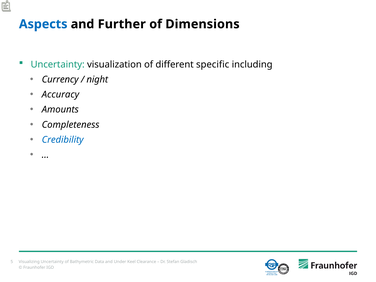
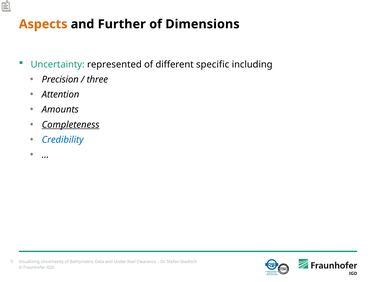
Aspects colour: blue -> orange
visualization: visualization -> represented
Currency: Currency -> Precision
night: night -> three
Accuracy: Accuracy -> Attention
Completeness underline: none -> present
